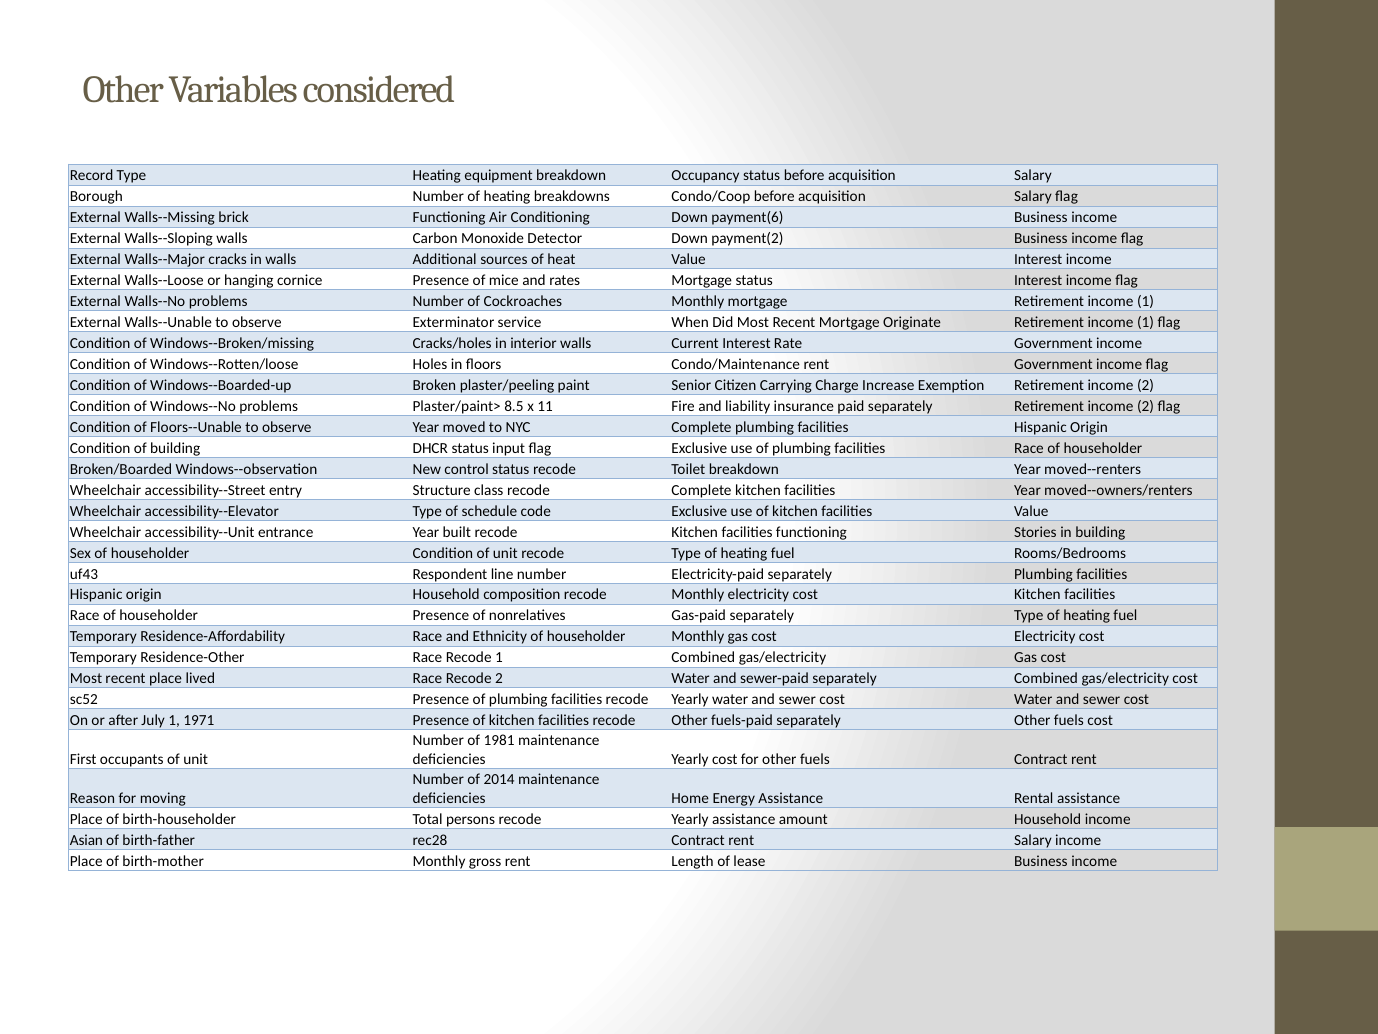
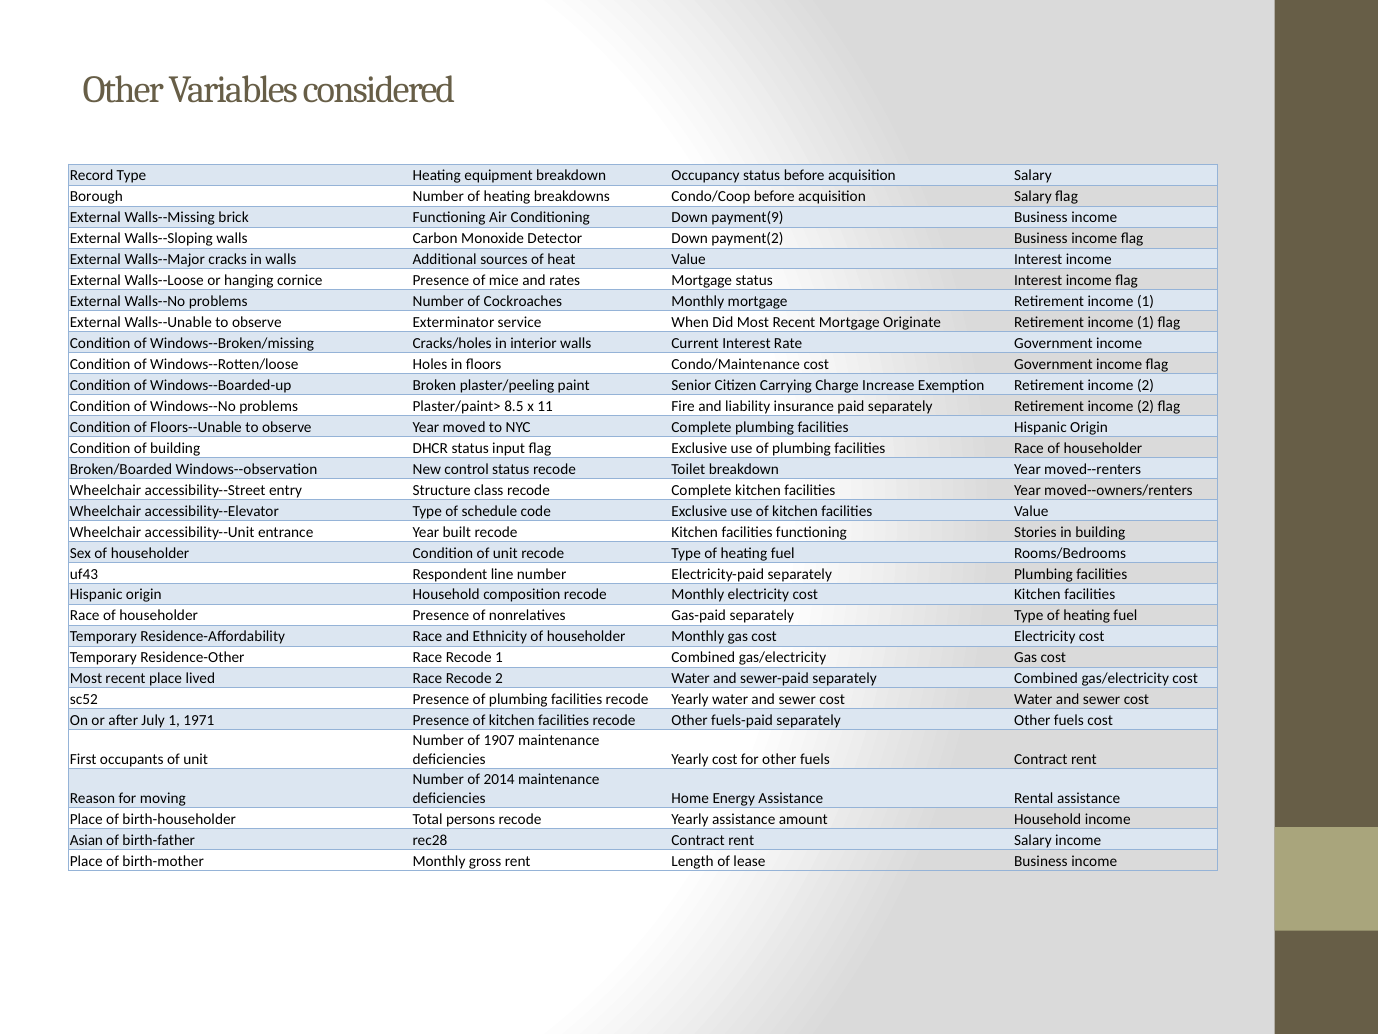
payment(6: payment(6 -> payment(9
Condo/Maintenance rent: rent -> cost
1981: 1981 -> 1907
